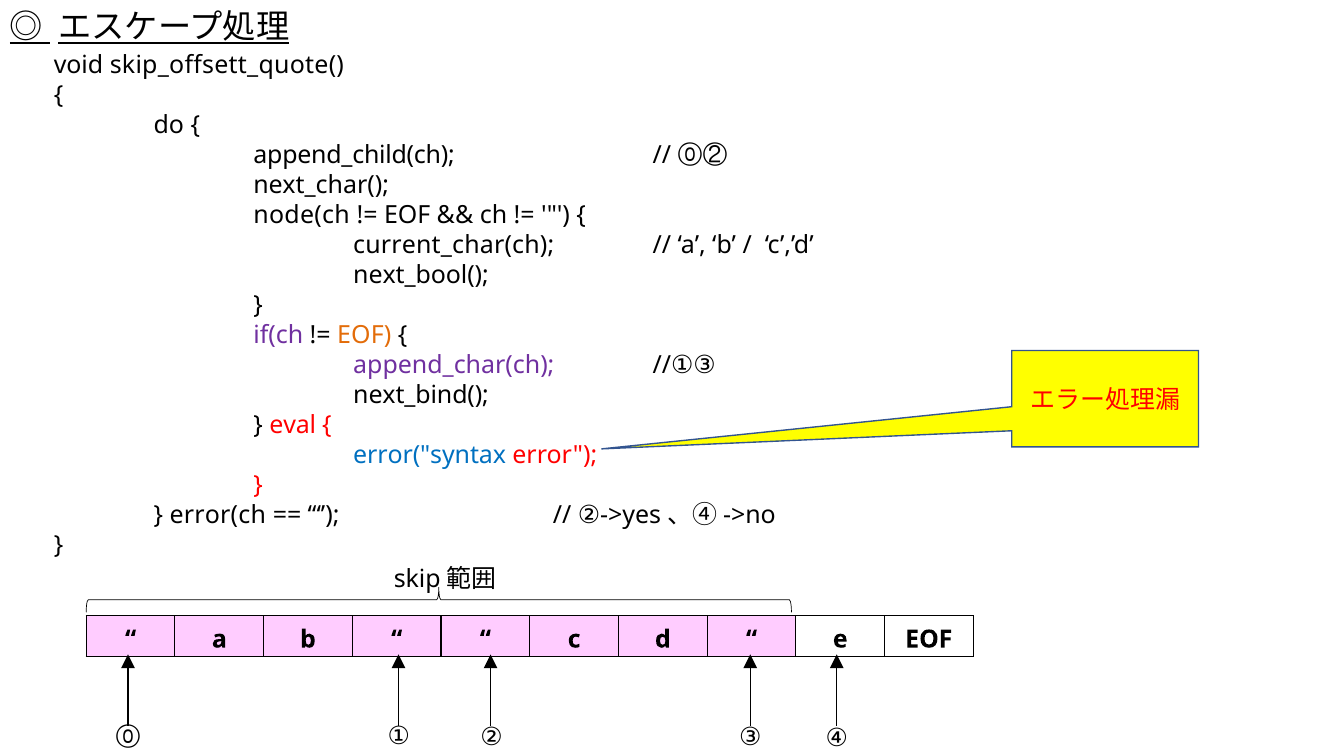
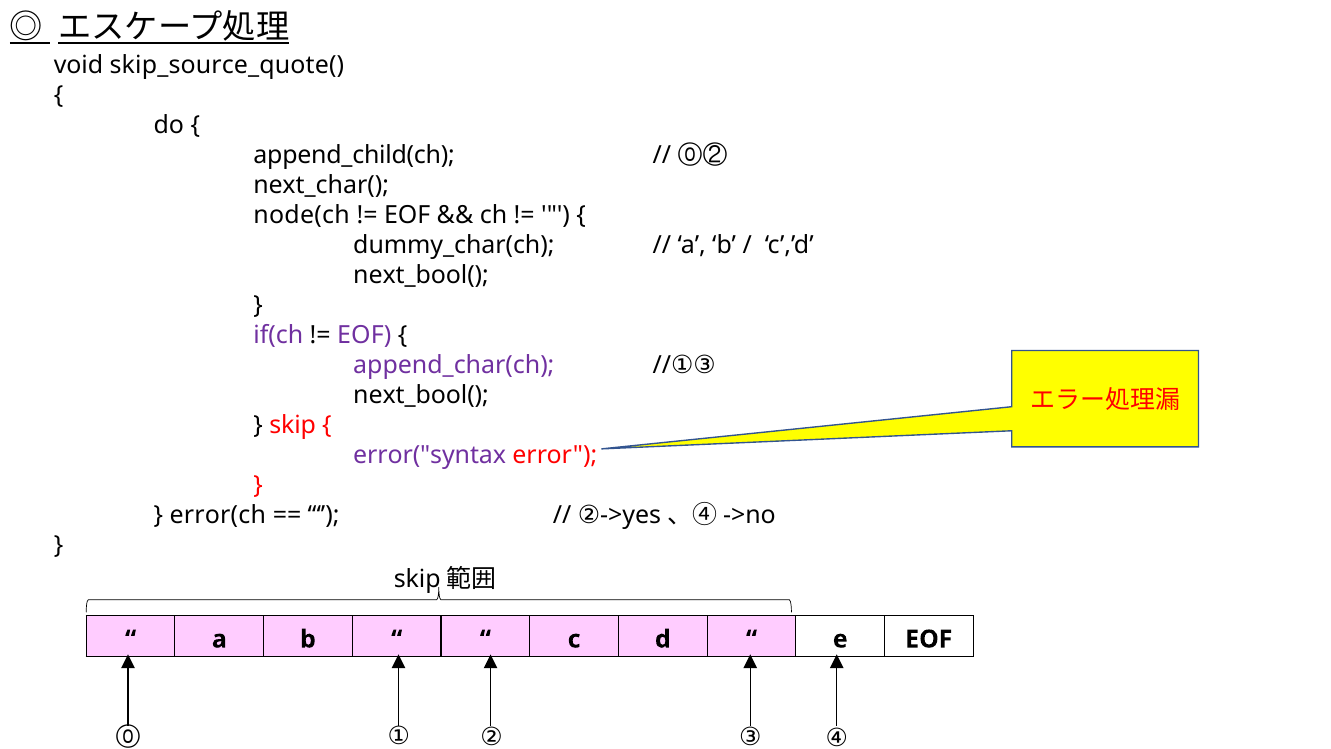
skip_offsett_quote(: skip_offsett_quote( -> skip_source_quote(
current_char(ch: current_char(ch -> dummy_char(ch
EOF at (364, 335) colour: orange -> purple
next_bind( at (421, 395): next_bind( -> next_bool(
eval: eval -> skip
error("syntax colour: blue -> purple
